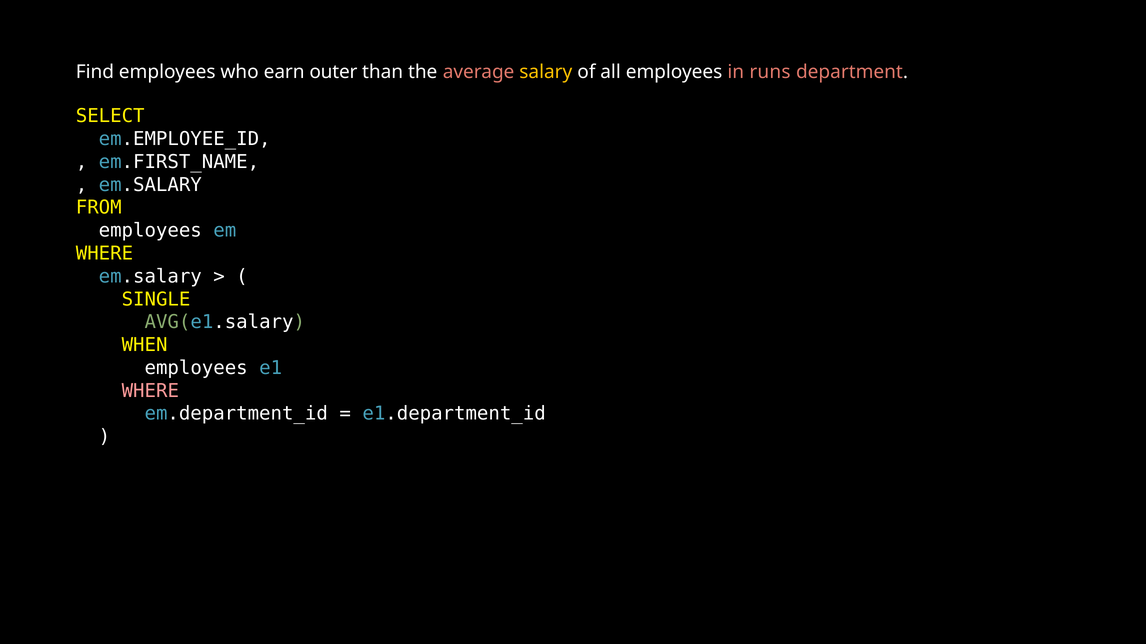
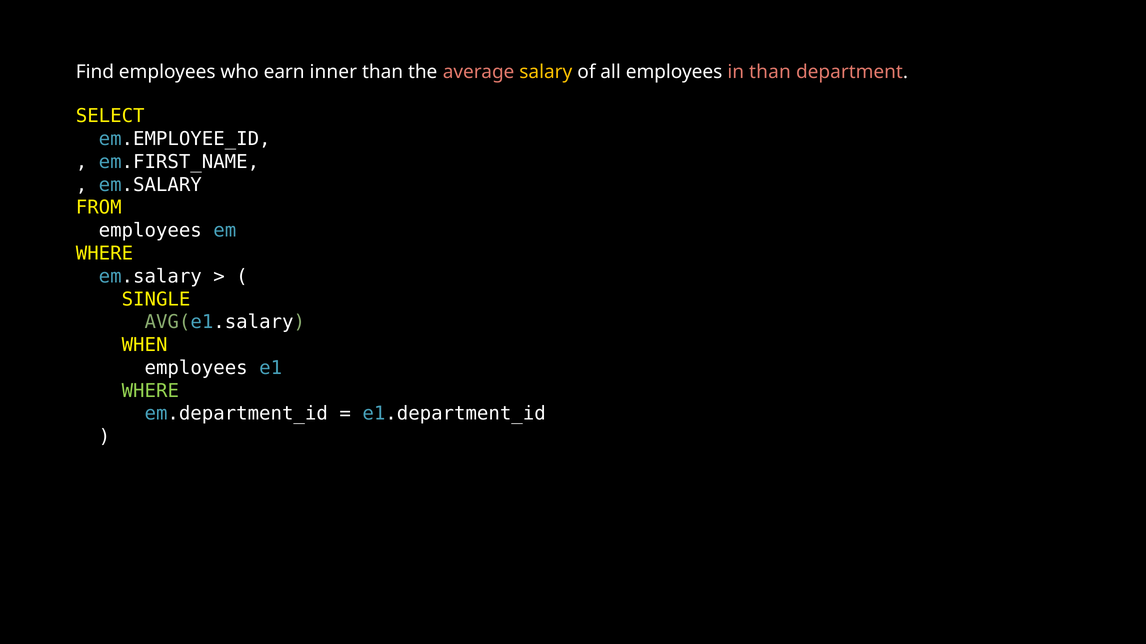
outer: outer -> inner
in runs: runs -> than
WHERE at (150, 391) colour: pink -> light green
